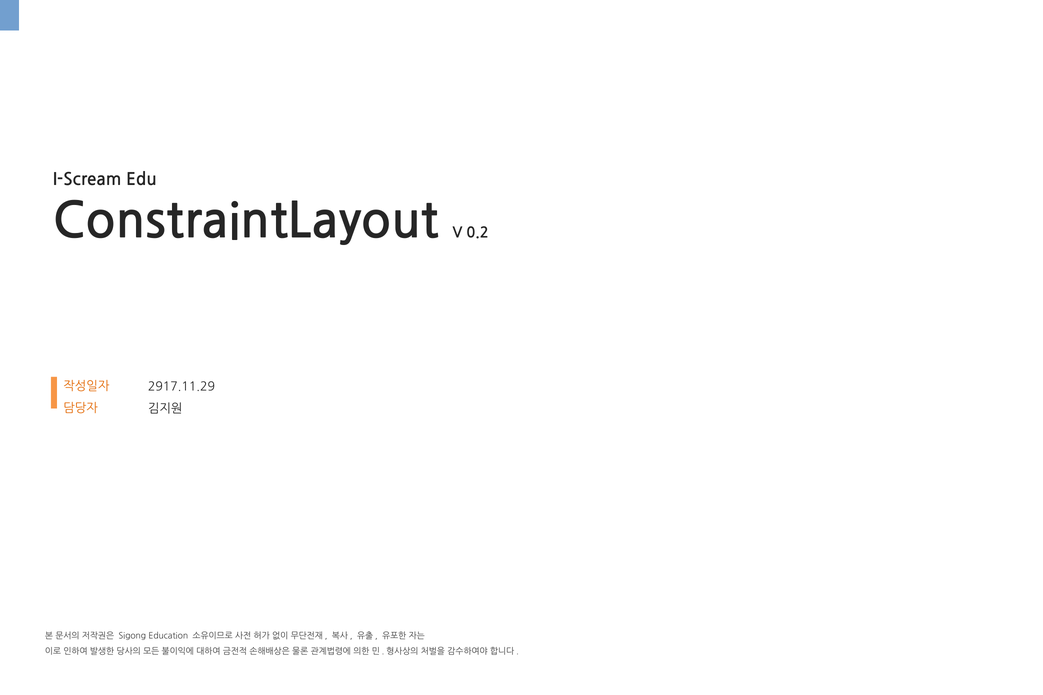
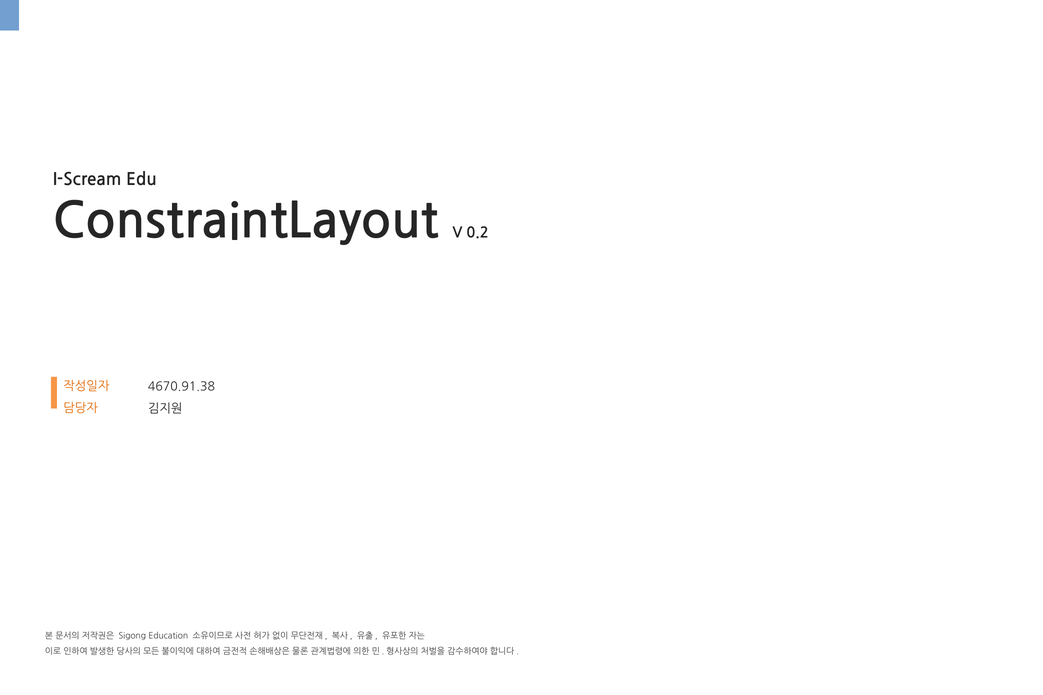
2917.11.29: 2917.11.29 -> 4670.91.38
